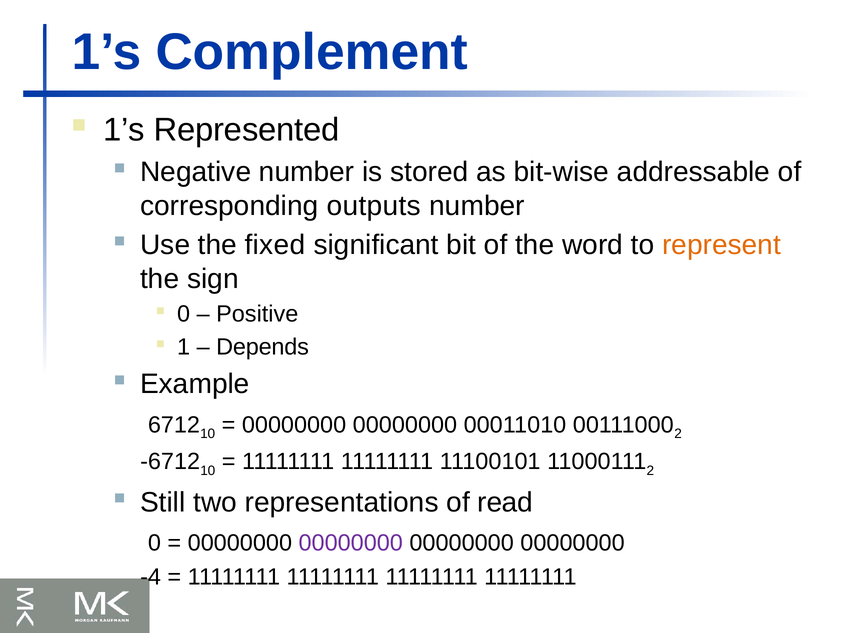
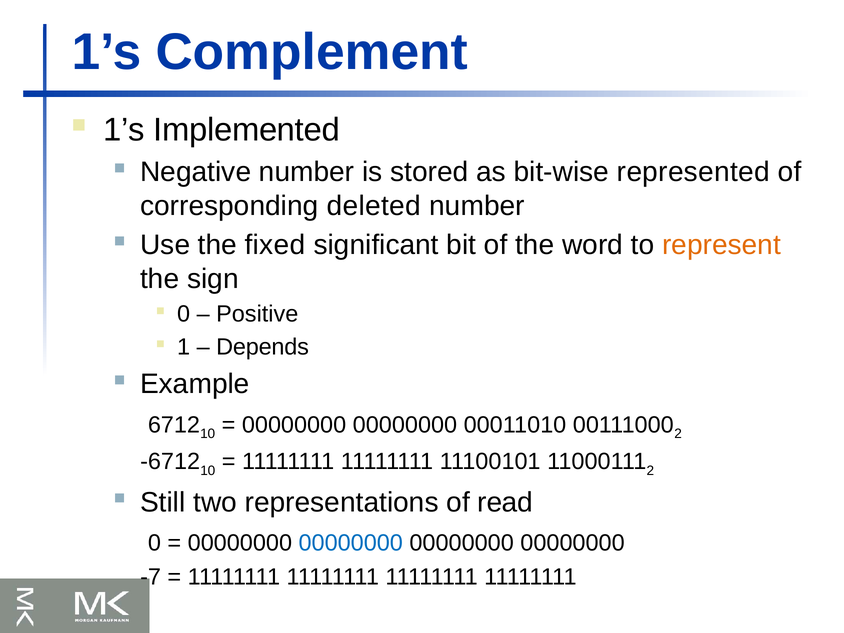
Represented: Represented -> Implemented
addressable: addressable -> represented
outputs: outputs -> deleted
00000000 at (351, 543) colour: purple -> blue
-4: -4 -> -7
